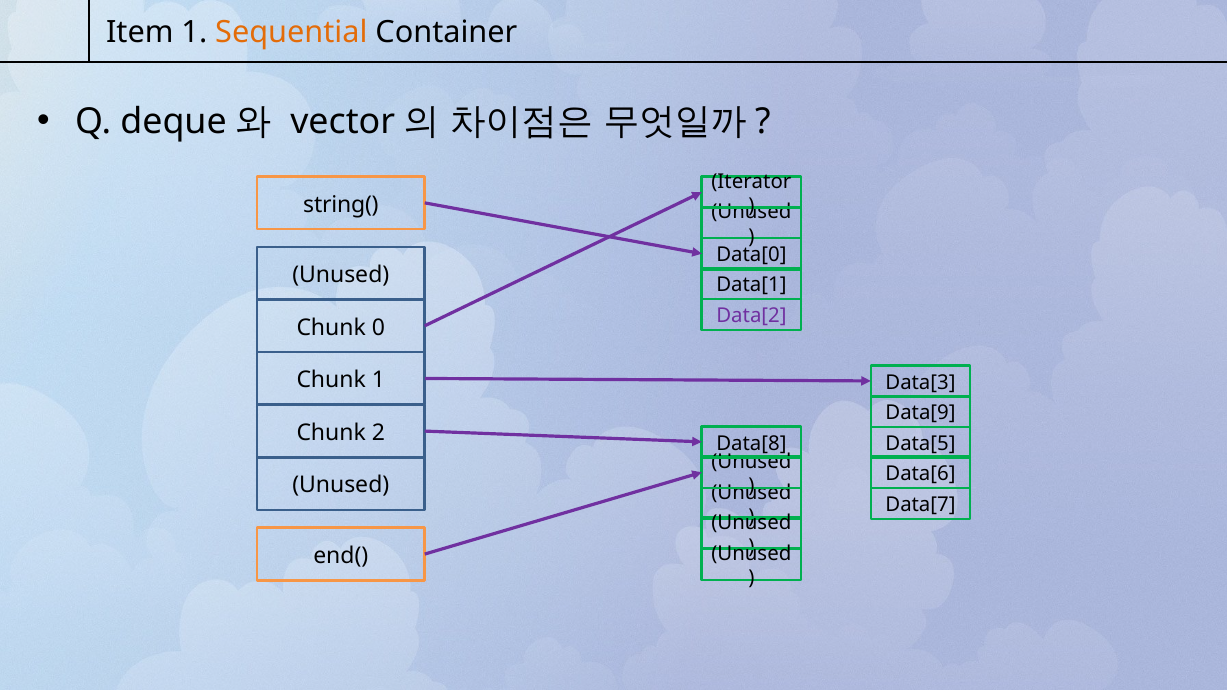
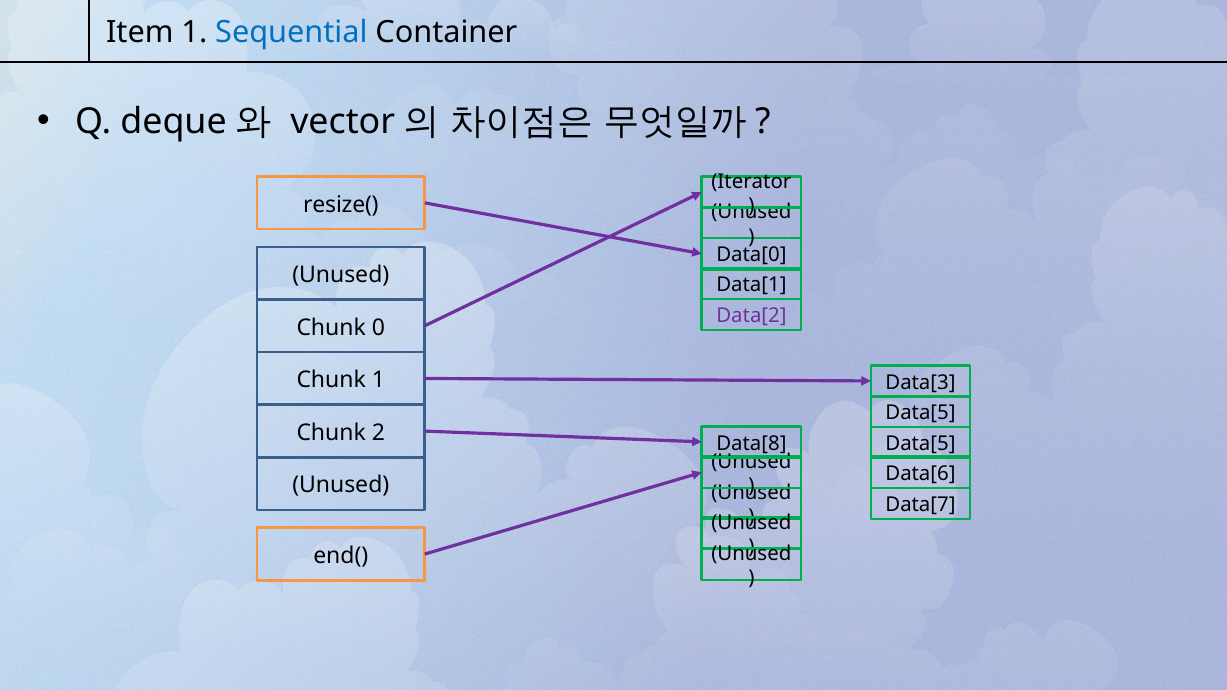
Sequential colour: orange -> blue
string(: string( -> resize(
Data[9 at (920, 413): Data[9 -> Data[5
